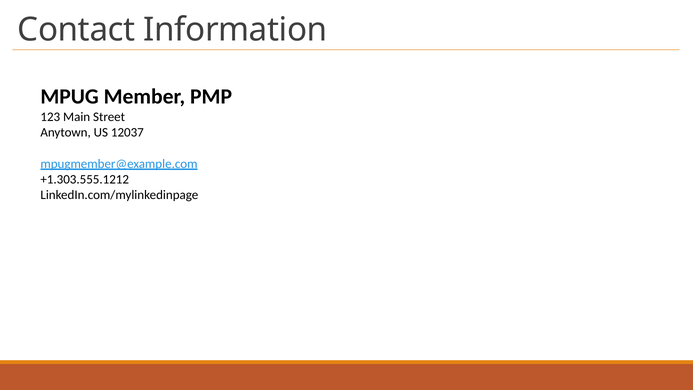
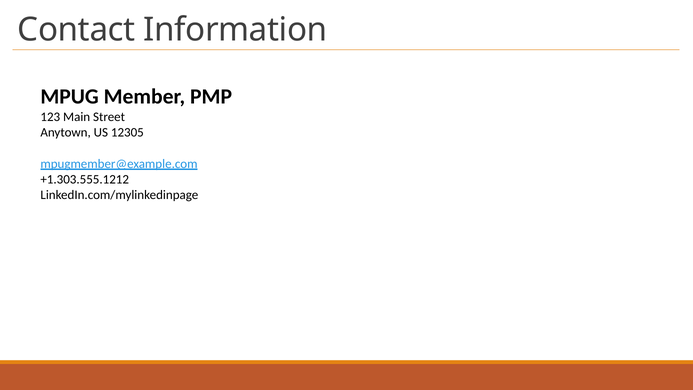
12037: 12037 -> 12305
